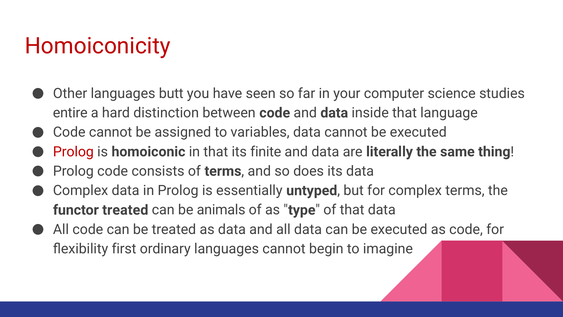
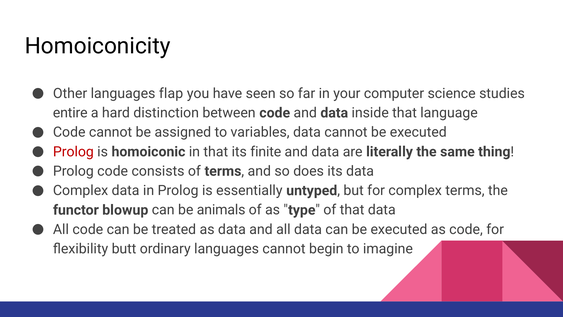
Homoiconicity colour: red -> black
butt: butt -> flap
functor treated: treated -> blowup
first: first -> butt
